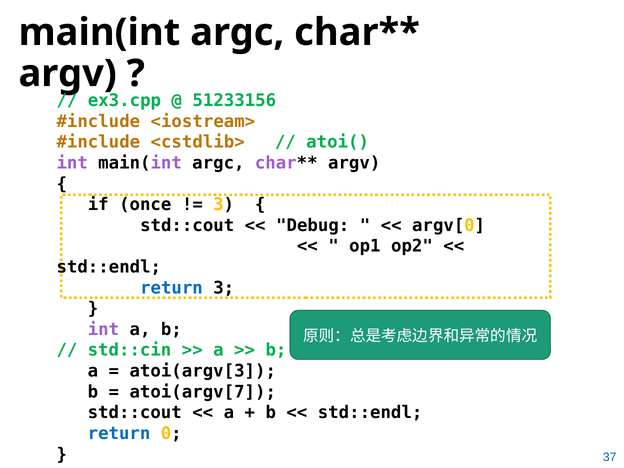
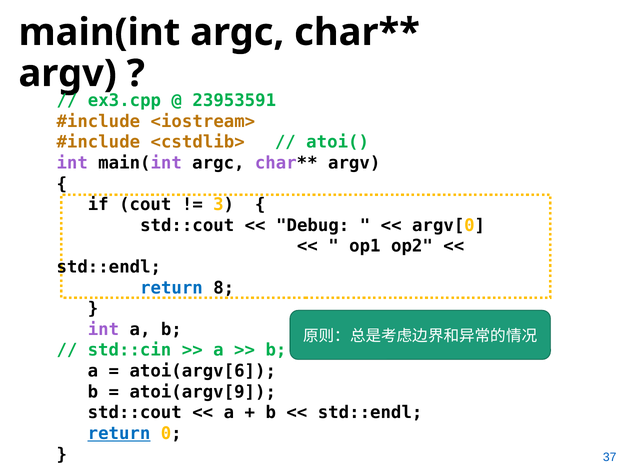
51233156: 51233156 -> 23953591
once: once -> cout
return 3: 3 -> 8
atoi(argv[3: atoi(argv[3 -> atoi(argv[6
atoi(argv[7: atoi(argv[7 -> atoi(argv[9
return at (119, 433) underline: none -> present
